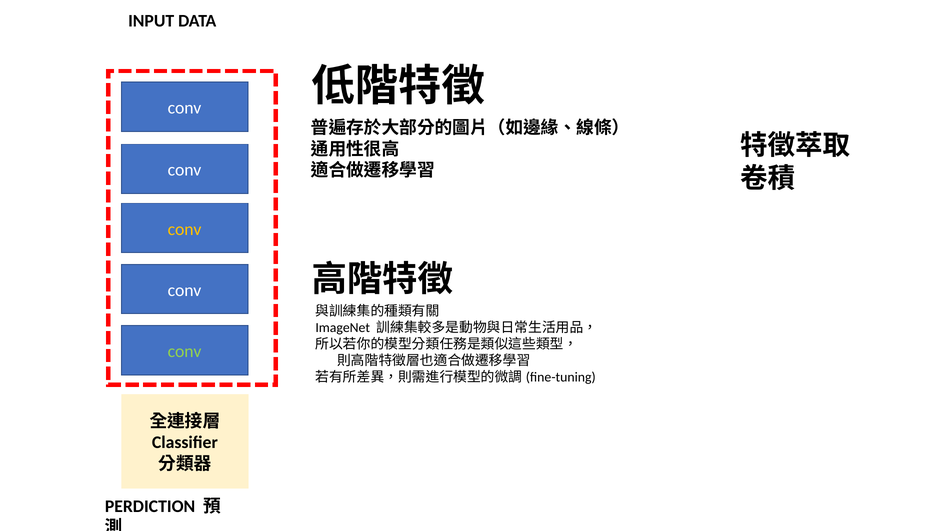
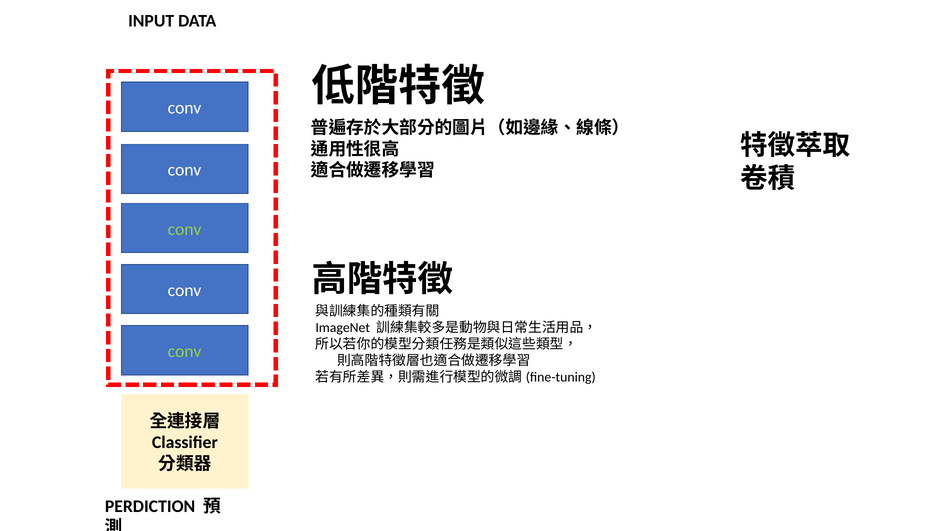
conv at (185, 229) colour: yellow -> light green
